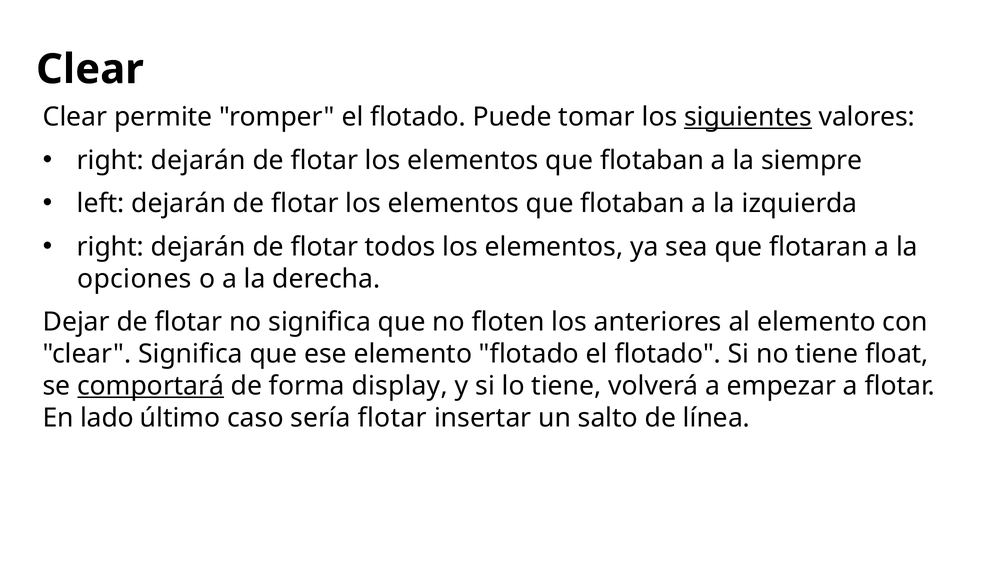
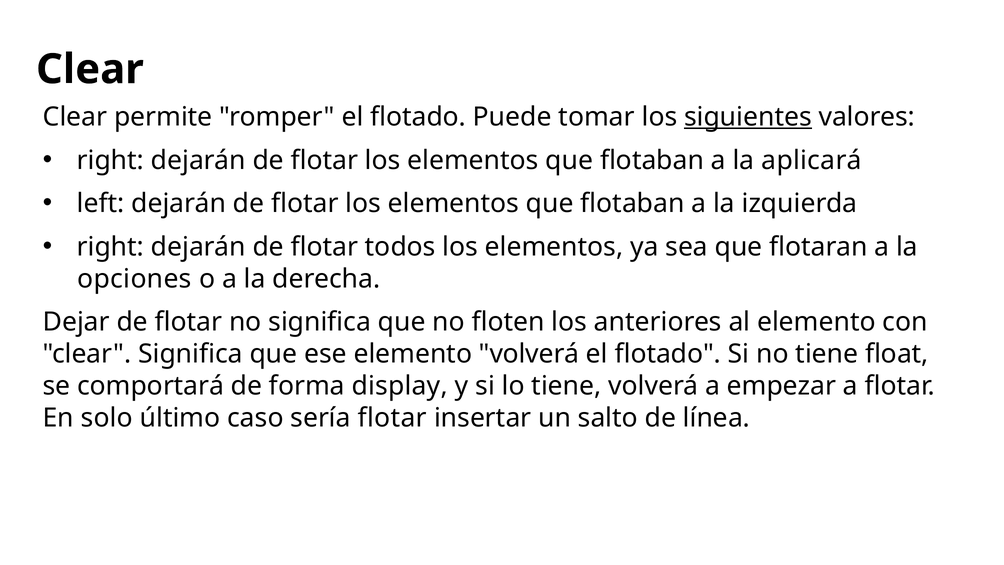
siempre: siempre -> aplicará
elemento flotado: flotado -> volverá
comportará underline: present -> none
lado: lado -> solo
